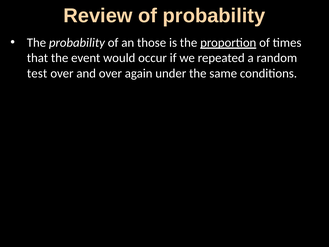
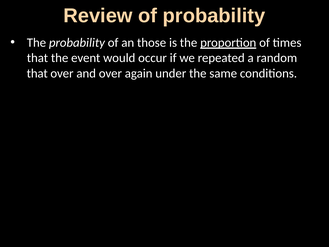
test at (37, 73): test -> that
